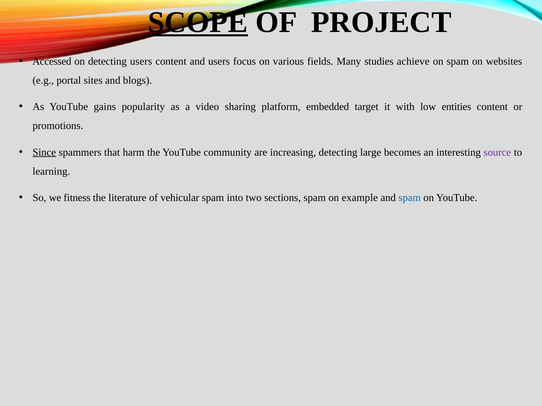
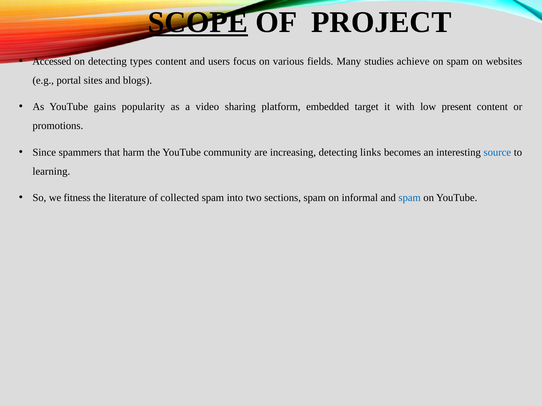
detecting users: users -> types
entities: entities -> present
Since underline: present -> none
large: large -> links
source colour: purple -> blue
vehicular: vehicular -> collected
example: example -> informal
